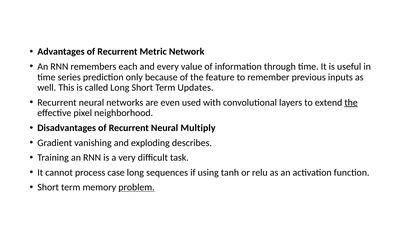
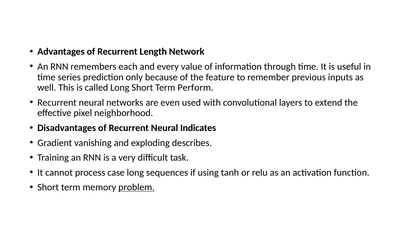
Metric: Metric -> Length
Updates: Updates -> Perform
the at (351, 103) underline: present -> none
Multiply: Multiply -> Indicates
